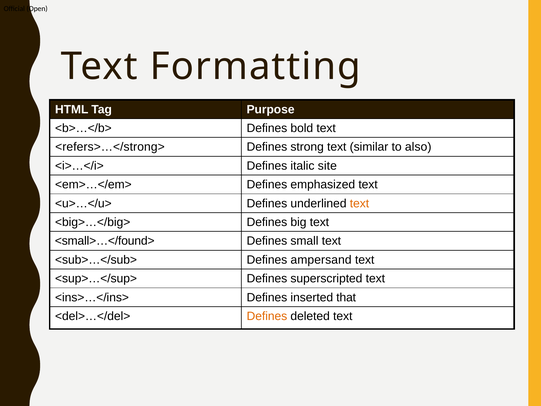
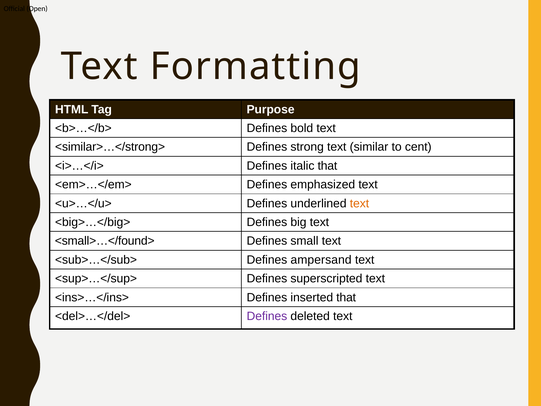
<refers>…</strong>: <refers>…</strong> -> <similar>…</strong>
also: also -> cent
italic site: site -> that
Defines at (267, 316) colour: orange -> purple
